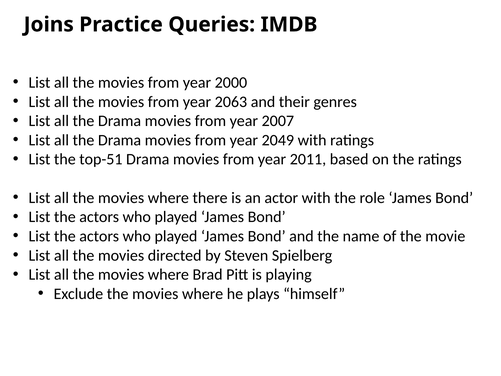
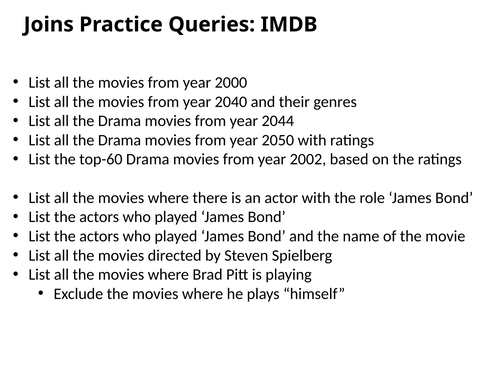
2063: 2063 -> 2040
2007: 2007 -> 2044
2049: 2049 -> 2050
top-51: top-51 -> top-60
2011: 2011 -> 2002
